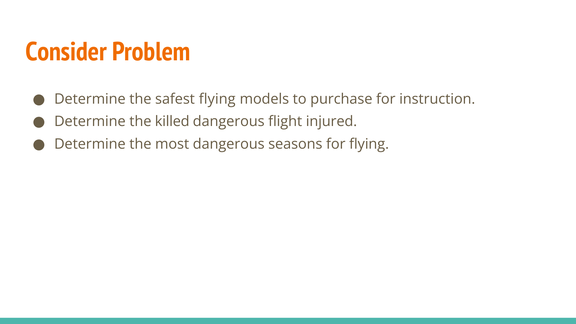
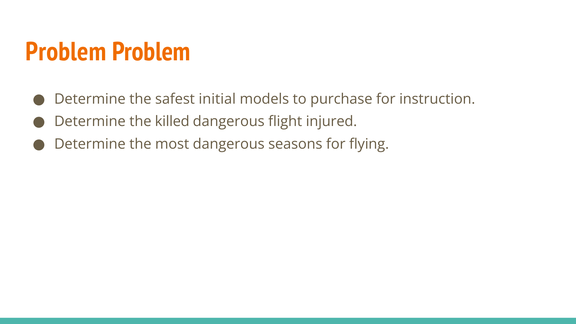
Consider at (66, 52): Consider -> Problem
safest flying: flying -> initial
